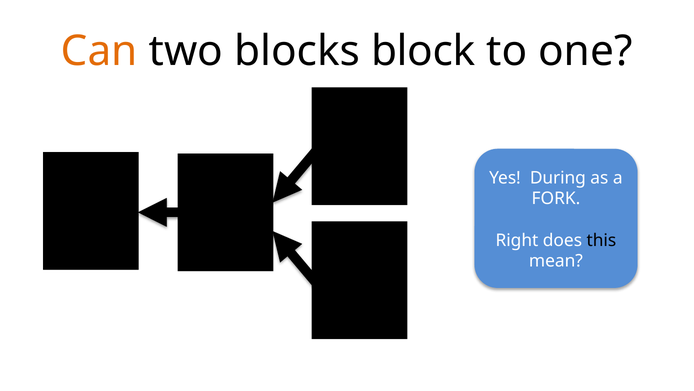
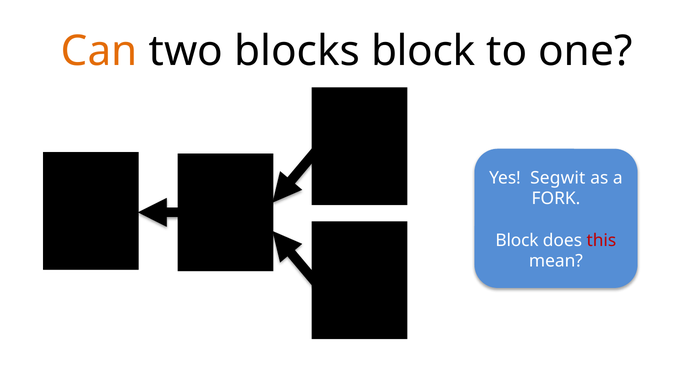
During: During -> Segwit
Right at (517, 240): Right -> Block
this colour: black -> red
